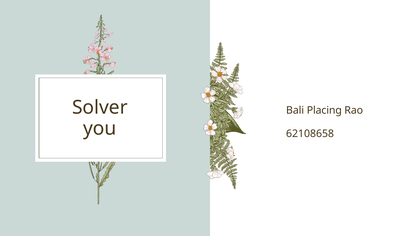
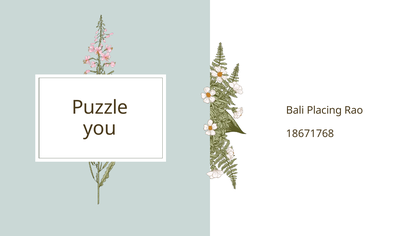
Solver: Solver -> Puzzle
62108658: 62108658 -> 18671768
